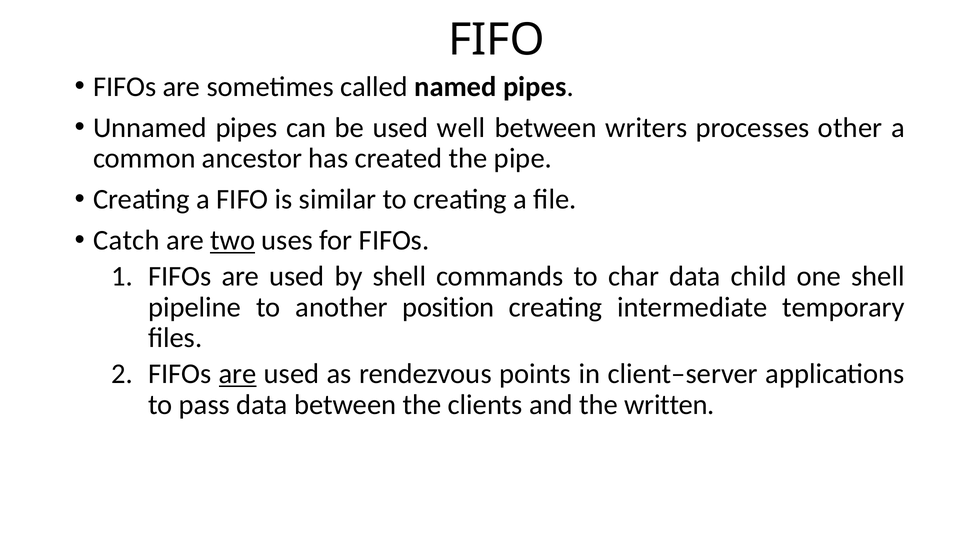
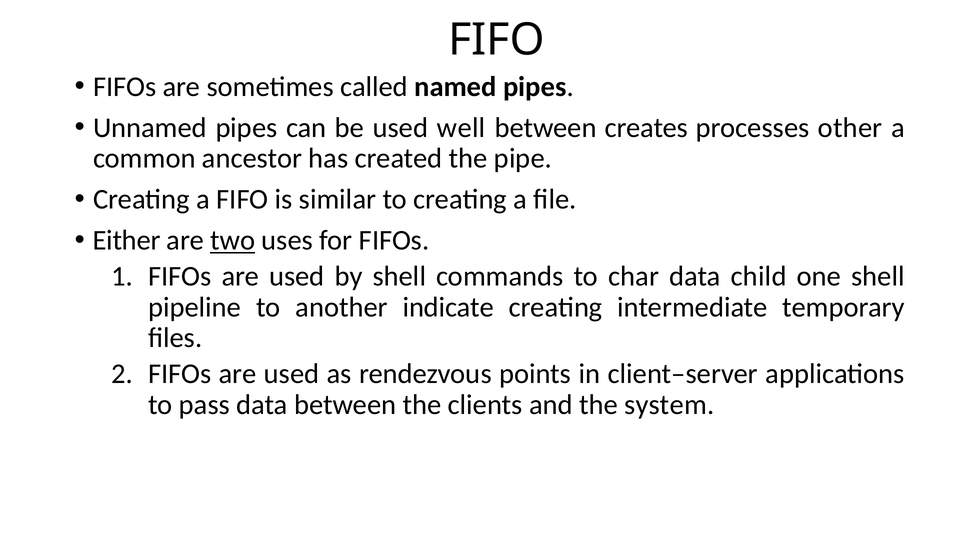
writers: writers -> creates
Catch: Catch -> Either
position: position -> indicate
are at (238, 374) underline: present -> none
written: written -> system
